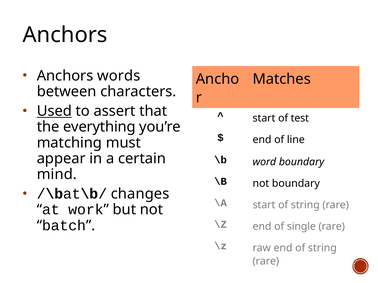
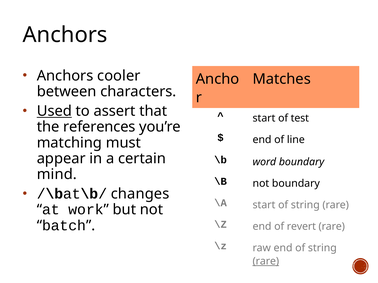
words: words -> cooler
everything: everything -> references
single: single -> revert
rare at (266, 262) underline: none -> present
